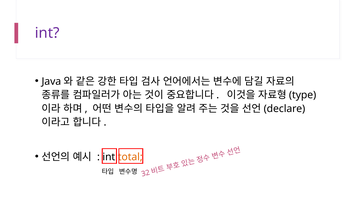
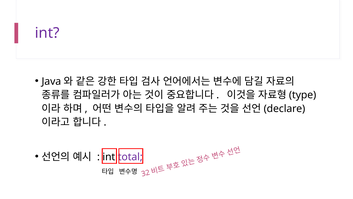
total colour: orange -> purple
